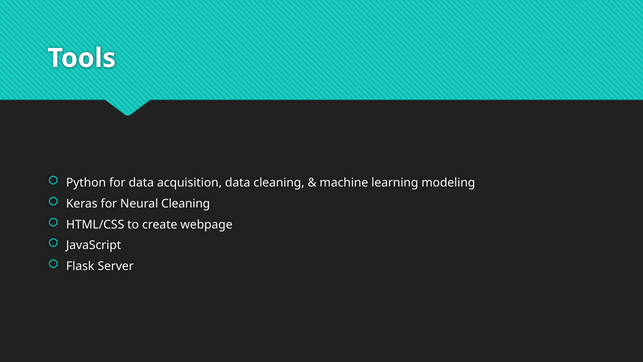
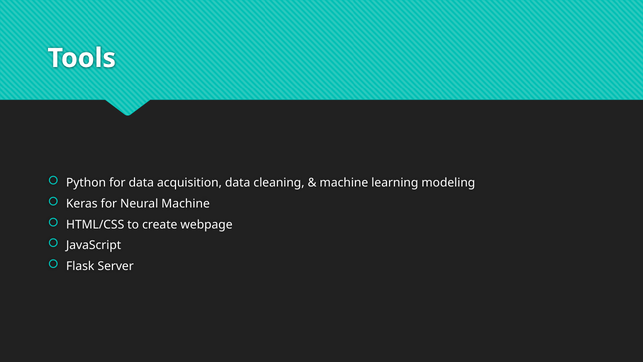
Neural Cleaning: Cleaning -> Machine
